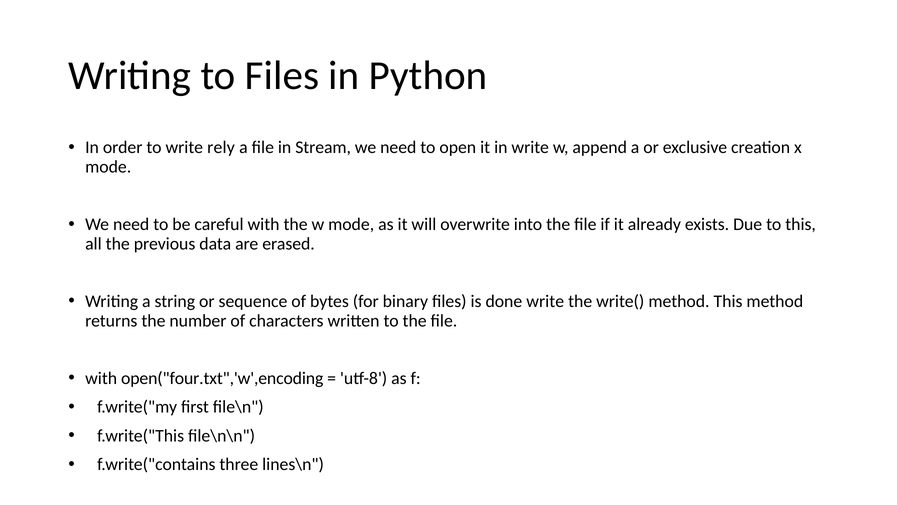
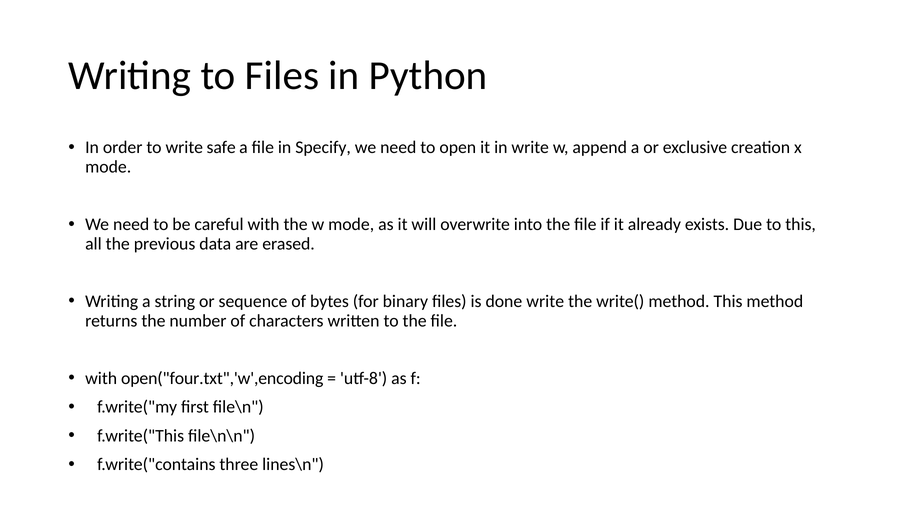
rely: rely -> safe
Stream: Stream -> Specify
